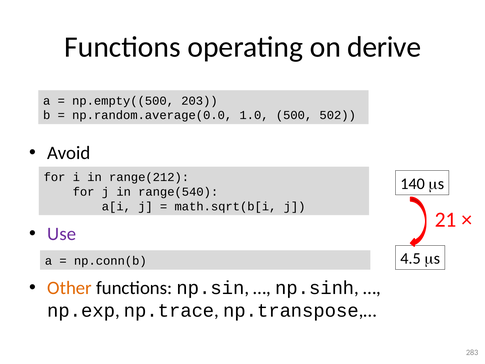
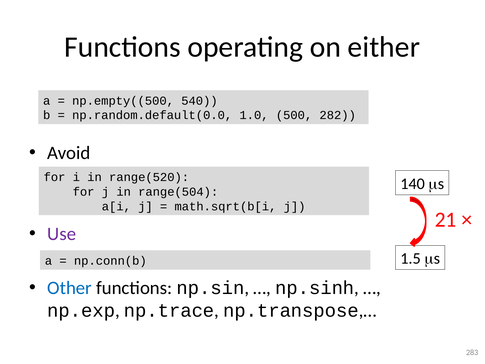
derive: derive -> either
203: 203 -> 540
np.random.average(0.0: np.random.average(0.0 -> np.random.default(0.0
502: 502 -> 282
range(212: range(212 -> range(520
range(540: range(540 -> range(504
4.5: 4.5 -> 1.5
Other colour: orange -> blue
